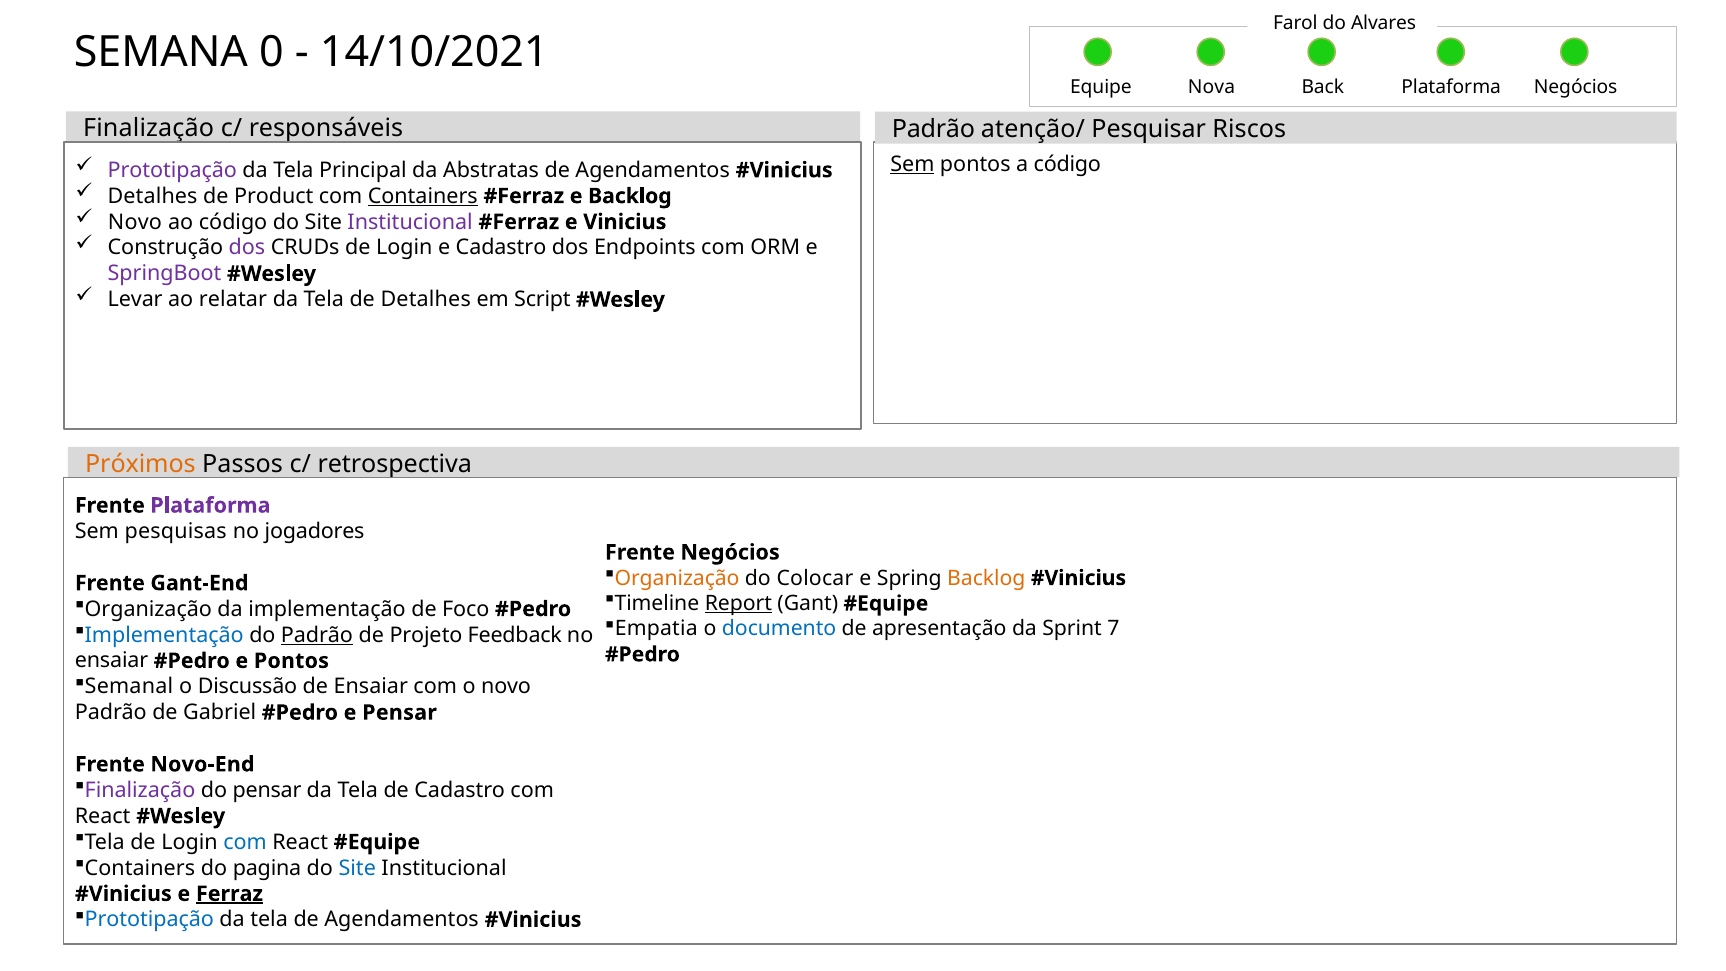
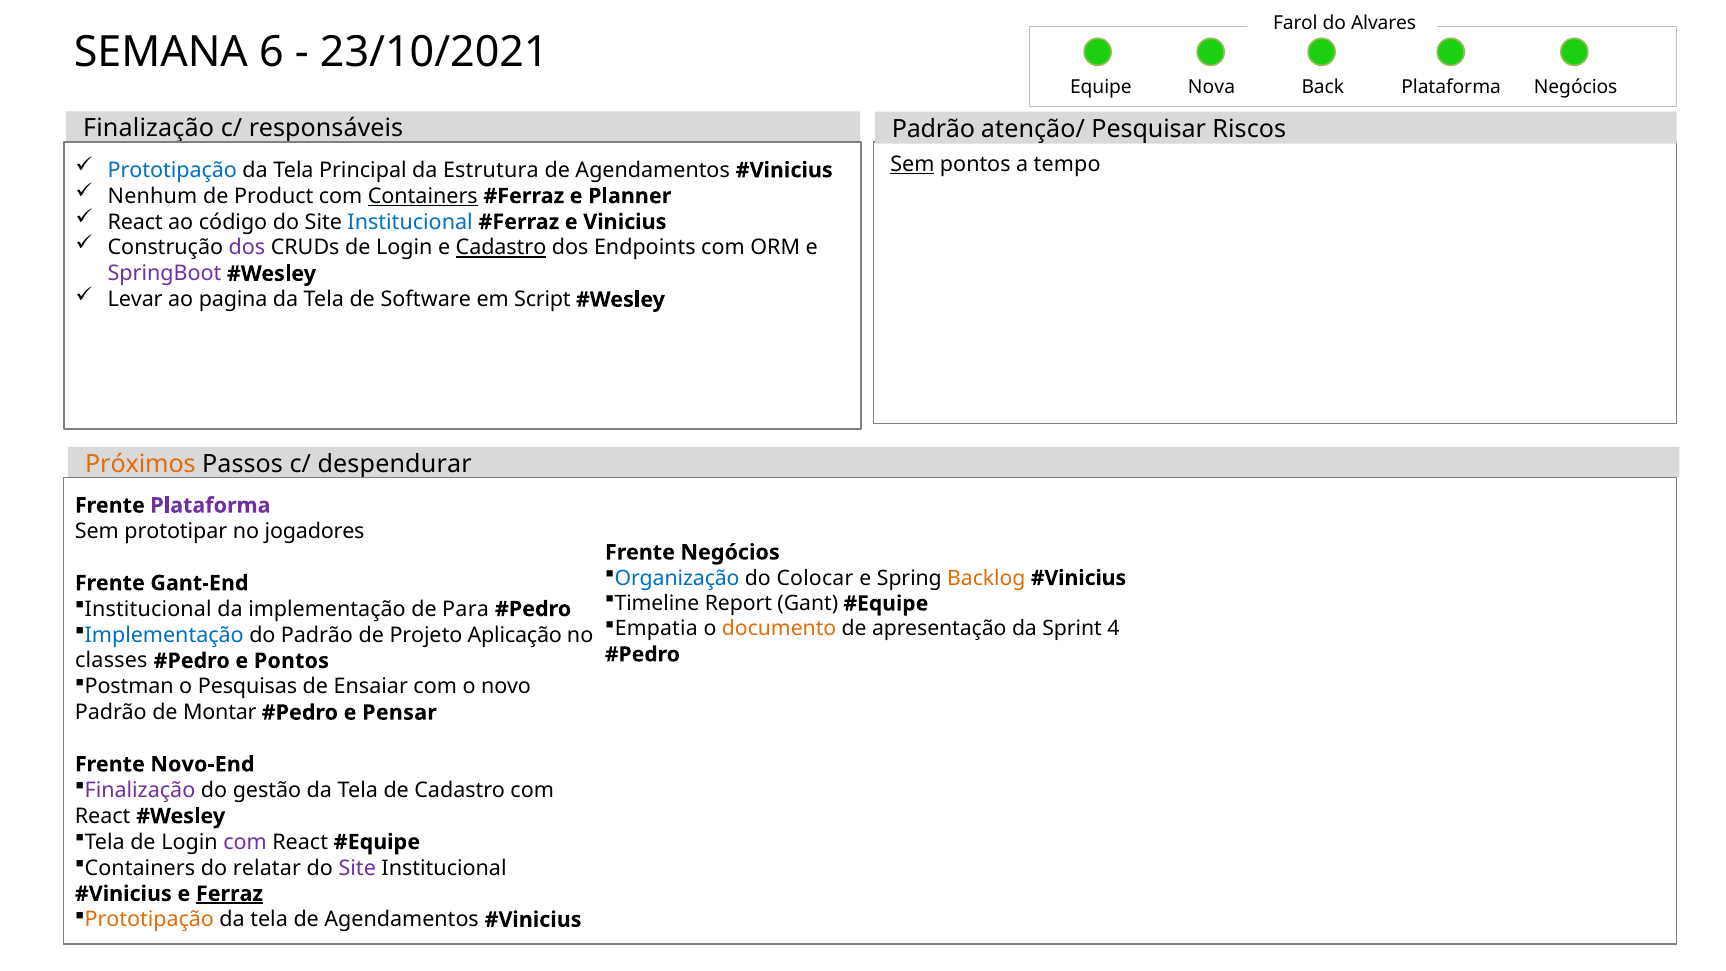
0: 0 -> 6
14/10/2021: 14/10/2021 -> 23/10/2021
a código: código -> tempo
Prototipação at (172, 170) colour: purple -> blue
Abstratas: Abstratas -> Estrutura
Detalhes at (153, 196): Detalhes -> Nenhum
e Backlog: Backlog -> Planner
Novo at (135, 222): Novo -> React
Institucional at (410, 222) colour: purple -> blue
Cadastro at (501, 248) underline: none -> present
relatar: relatar -> pagina
de Detalhes: Detalhes -> Software
retrospectiva: retrospectiva -> despendurar
pesquisas: pesquisas -> prototipar
Organização at (677, 578) colour: orange -> blue
Report underline: present -> none
Organização at (148, 609): Organização -> Institucional
Foco: Foco -> Para
documento colour: blue -> orange
7: 7 -> 4
Padrão at (317, 635) underline: present -> none
Feedback: Feedback -> Aplicação
ensaiar at (112, 661): ensaiar -> classes
Semanal: Semanal -> Postman
Discussão: Discussão -> Pesquisas
Gabriel: Gabriel -> Montar
do pensar: pensar -> gestão
com at (245, 842) colour: blue -> purple
pagina: pagina -> relatar
Site at (357, 868) colour: blue -> purple
Prototipação at (149, 919) colour: blue -> orange
